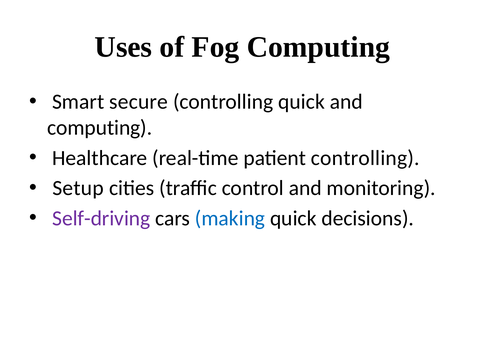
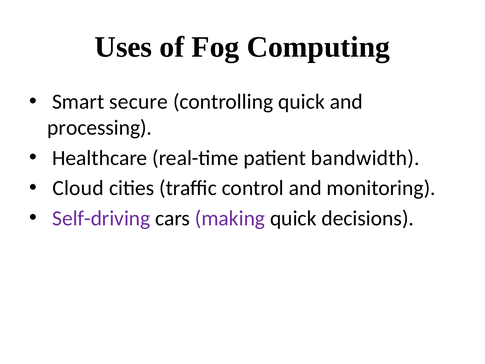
computing at (100, 128): computing -> processing
patient controlling: controlling -> bandwidth
Setup: Setup -> Cloud
making colour: blue -> purple
